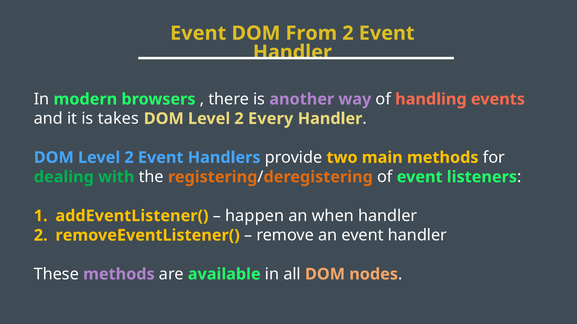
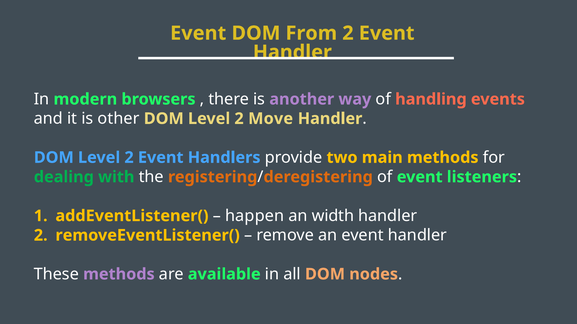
takes: takes -> other
Every: Every -> Move
when: when -> width
